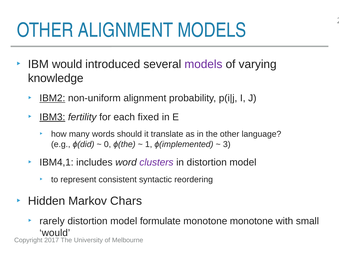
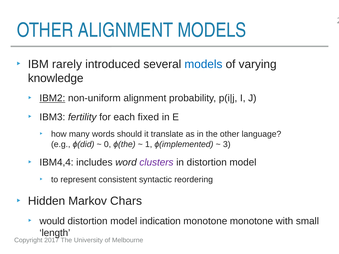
IBM would: would -> rarely
models at (203, 64) colour: purple -> blue
IBM3 underline: present -> none
IBM4,1: IBM4,1 -> IBM4,4
rarely: rarely -> would
formulate: formulate -> indication
would at (55, 233): would -> length
